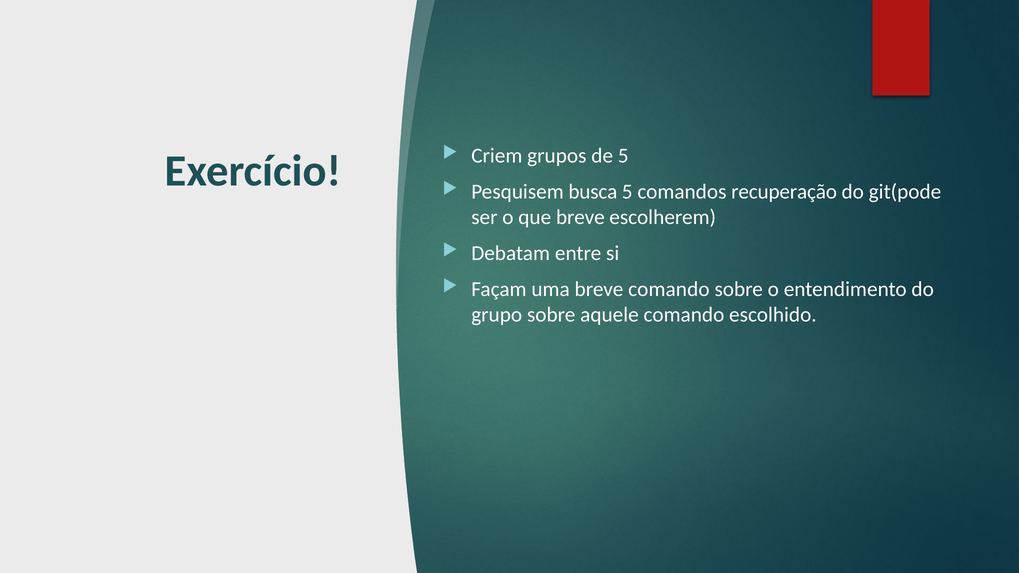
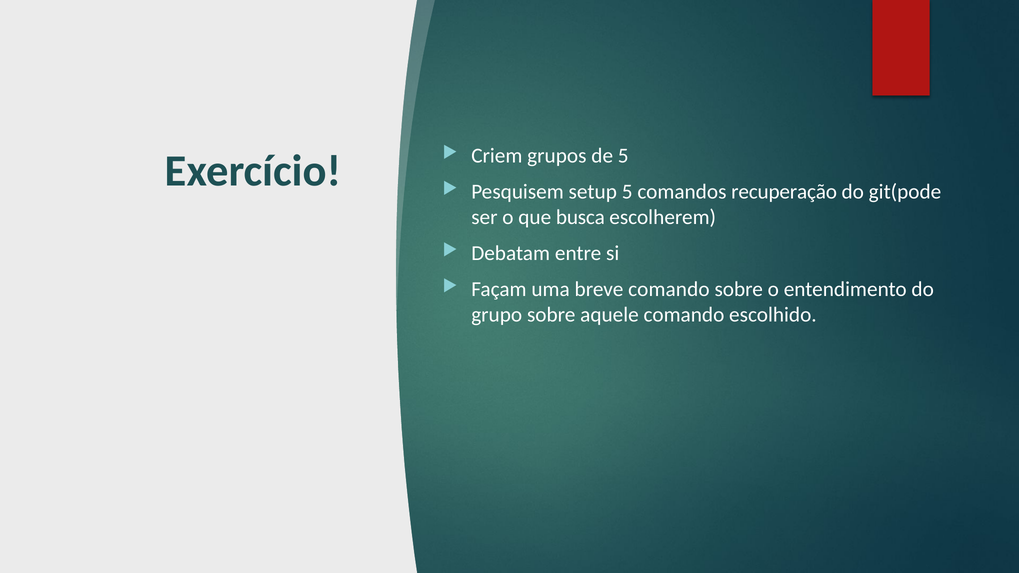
busca: busca -> setup
que breve: breve -> busca
